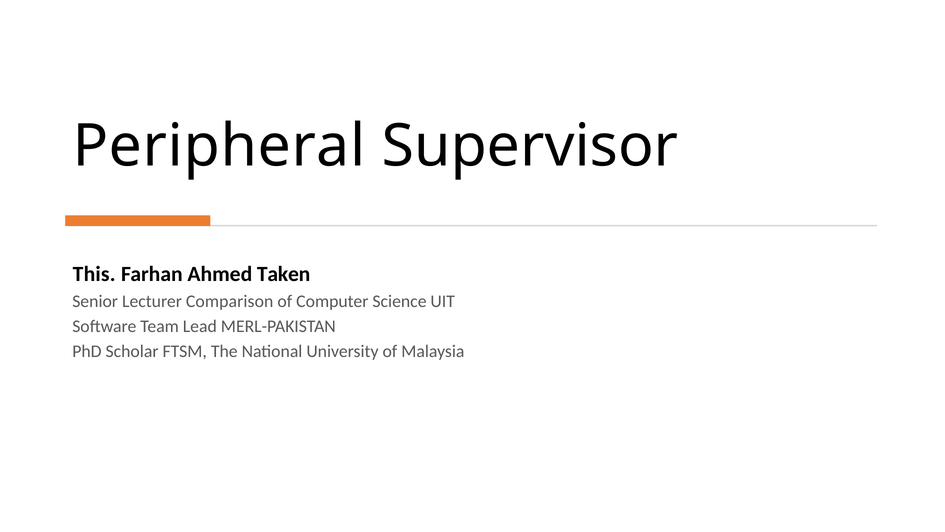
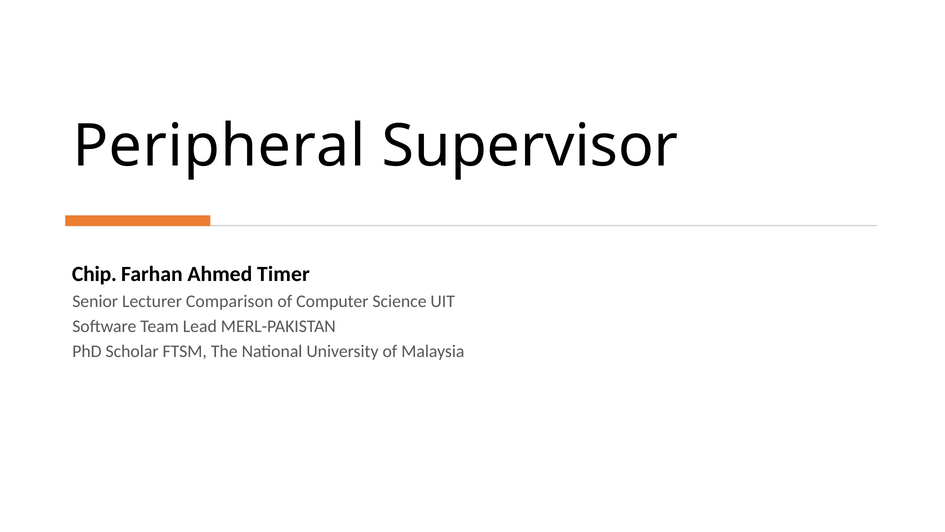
This: This -> Chip
Taken: Taken -> Timer
